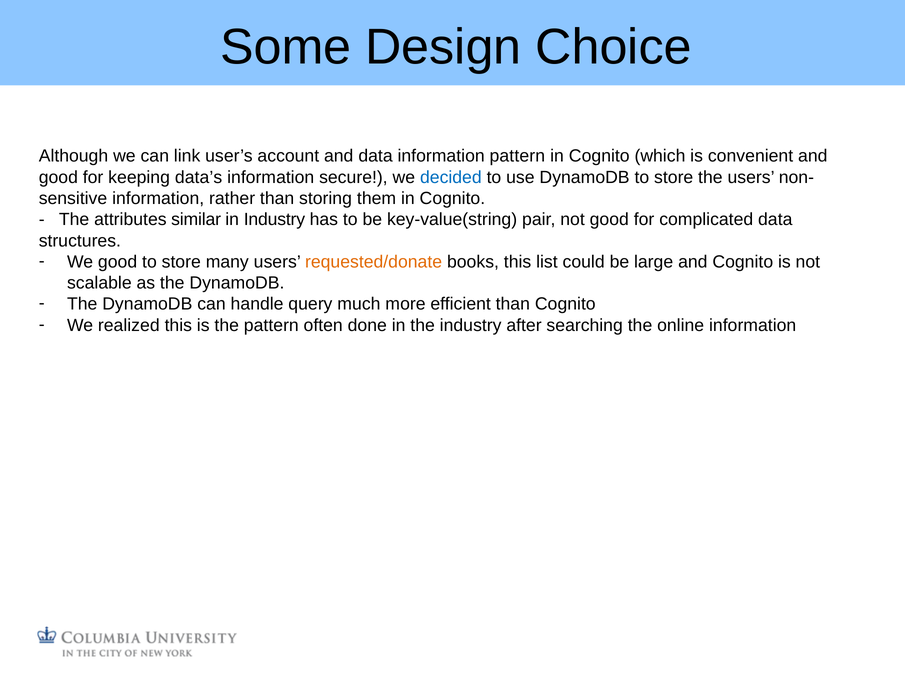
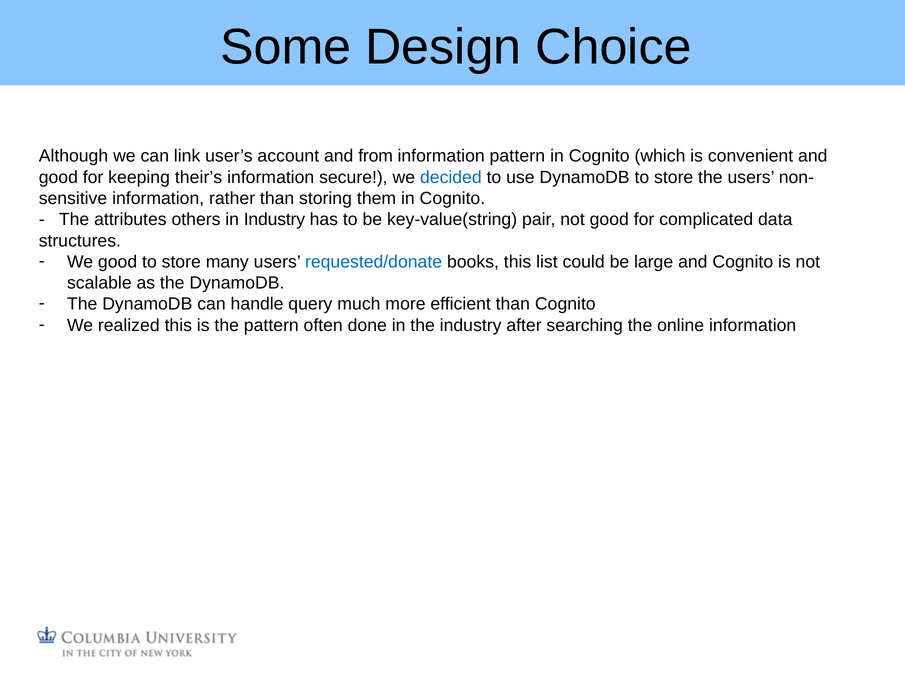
and data: data -> from
data’s: data’s -> their’s
similar: similar -> others
requested/donate colour: orange -> blue
